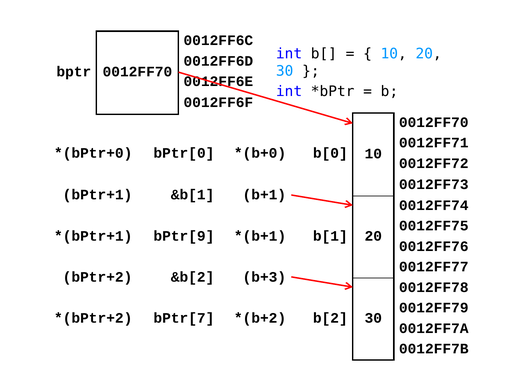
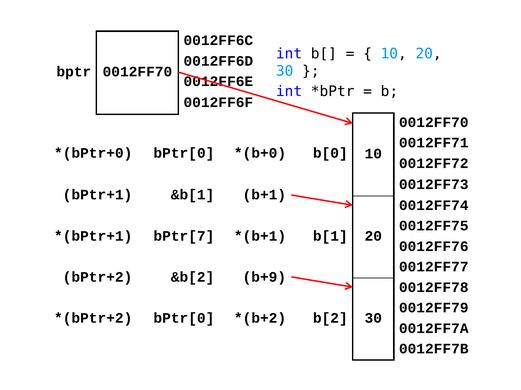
bPtr[9: bPtr[9 -> bPtr[7
b+3: b+3 -> b+9
bPtr[7 at (184, 319): bPtr[7 -> bPtr[0
